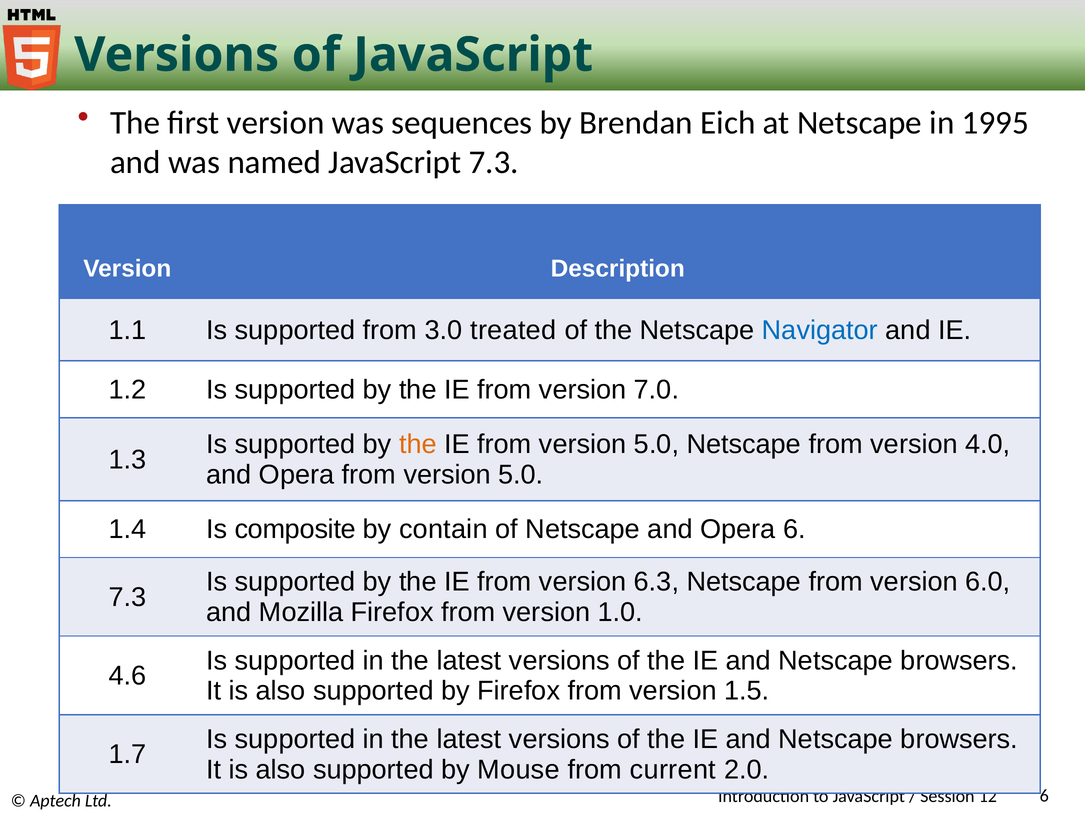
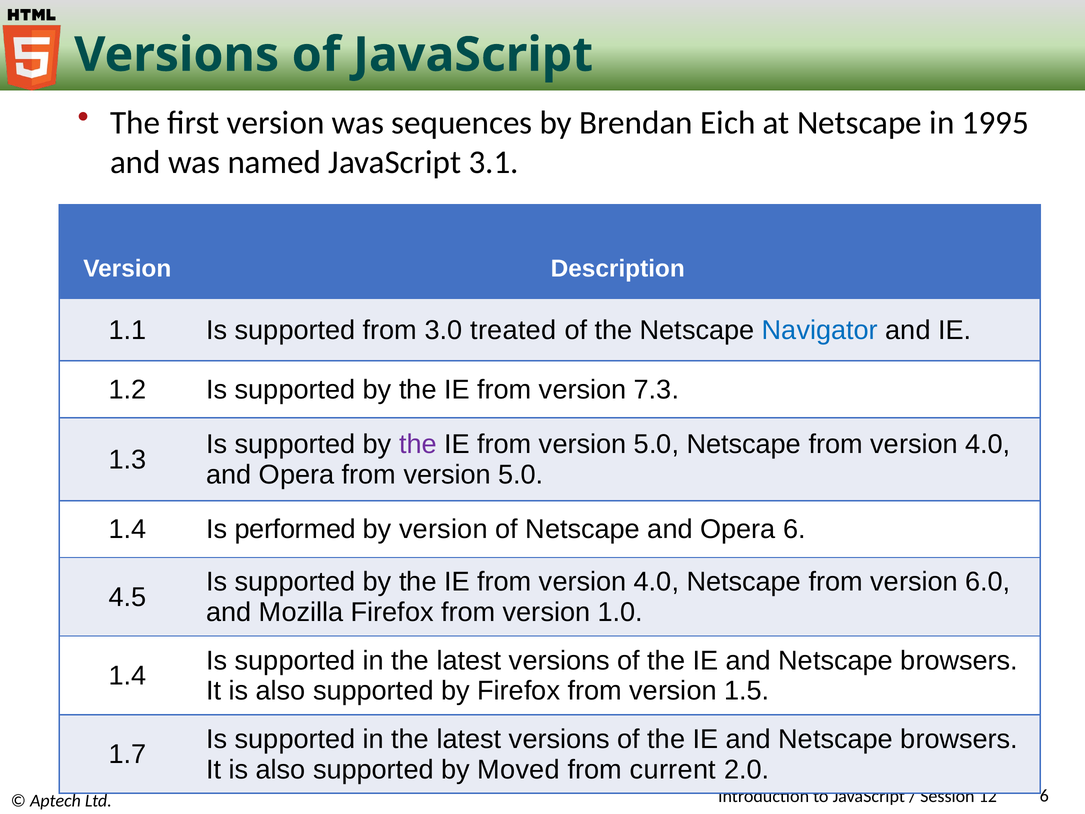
JavaScript 7.3: 7.3 -> 3.1
7.0: 7.0 -> 7.3
the at (418, 444) colour: orange -> purple
composite: composite -> performed
by contain: contain -> version
IE from version 6.3: 6.3 -> 4.0
7.3 at (127, 597): 7.3 -> 4.5
4.6 at (127, 676): 4.6 -> 1.4
Mouse: Mouse -> Moved
